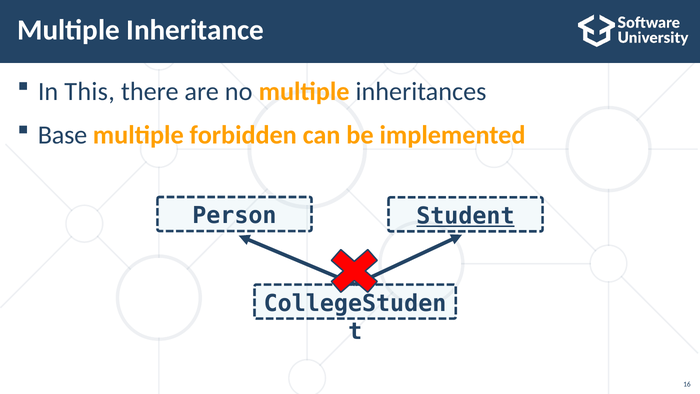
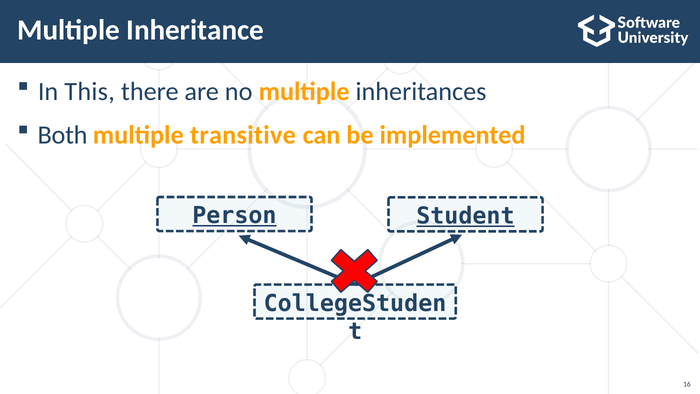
Base: Base -> Both
forbidden: forbidden -> transitive
Person underline: none -> present
